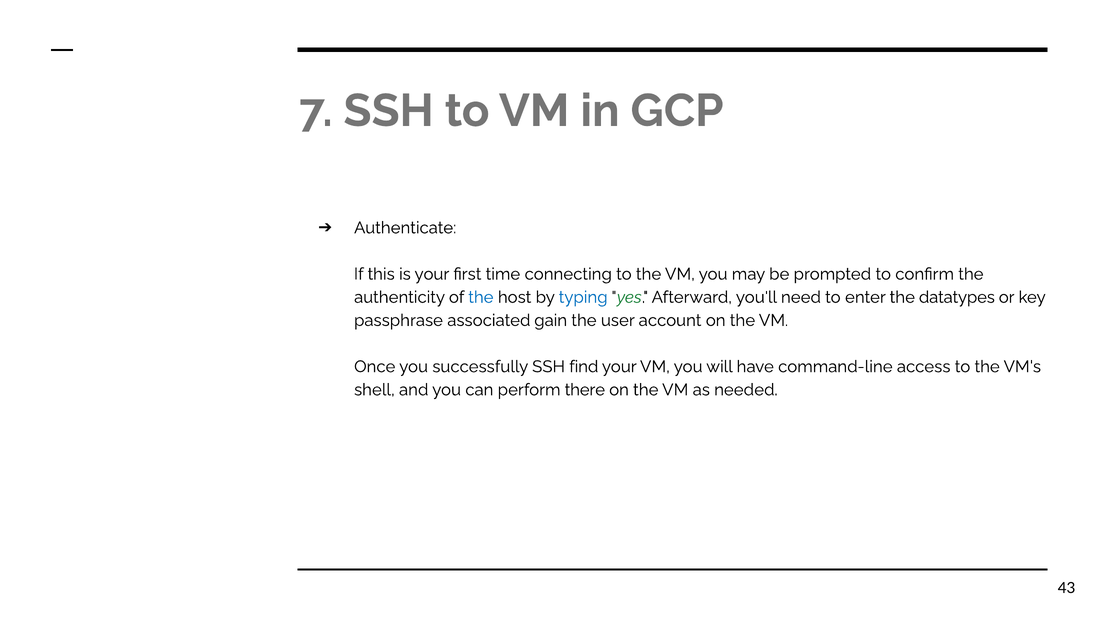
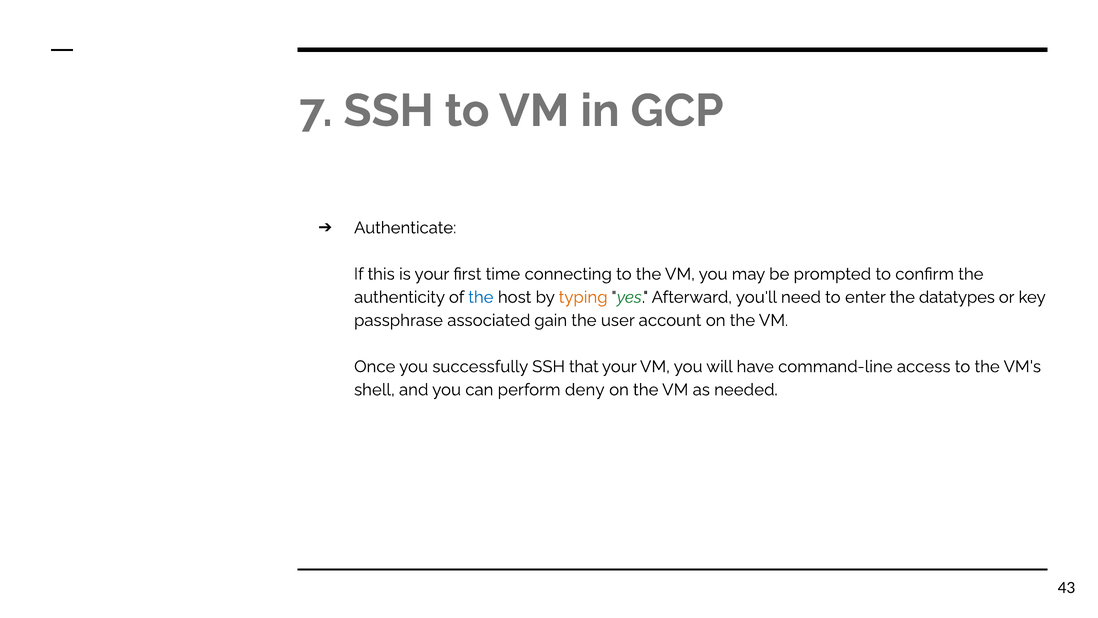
typing colour: blue -> orange
find: find -> that
there: there -> deny
